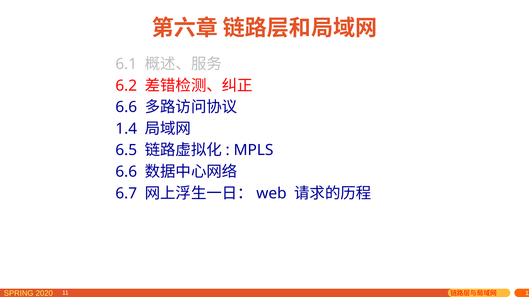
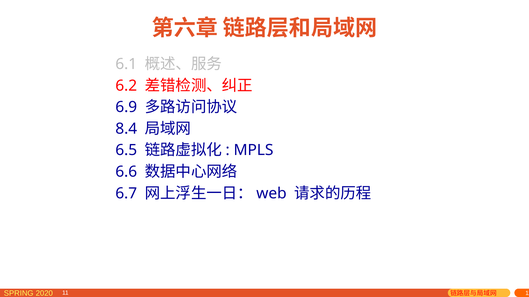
6.6 at (126, 107): 6.6 -> 6.9
1.4: 1.4 -> 8.4
